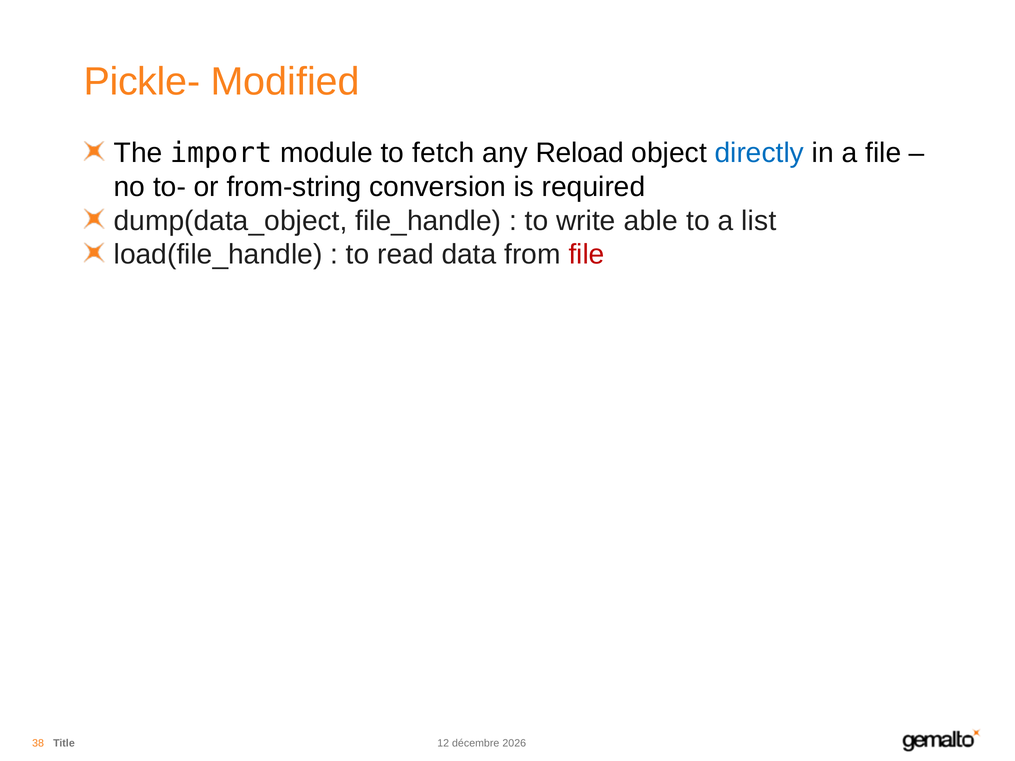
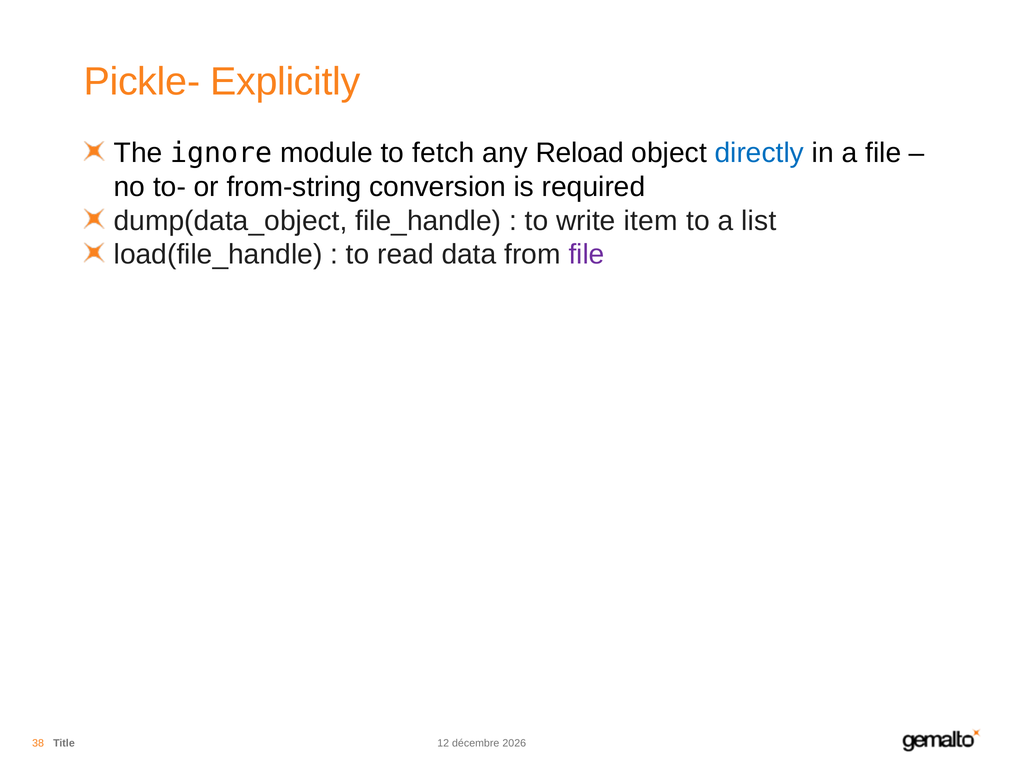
Modified: Modified -> Explicitly
import: import -> ignore
able: able -> item
file at (587, 255) colour: red -> purple
